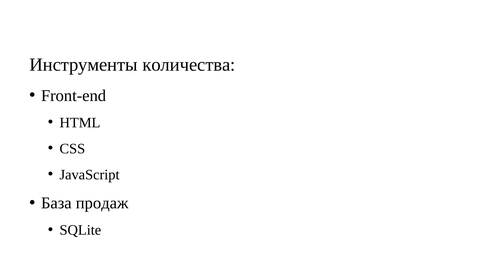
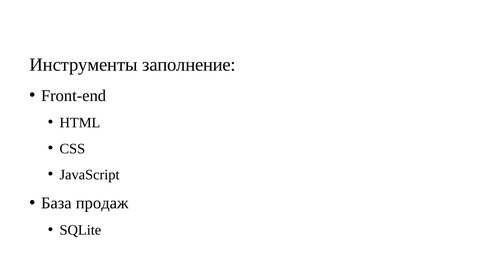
количества: количества -> заполнение
